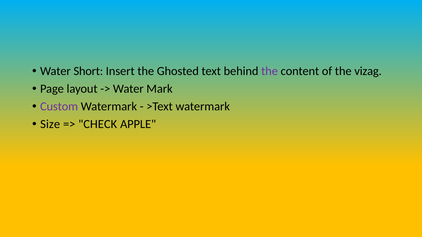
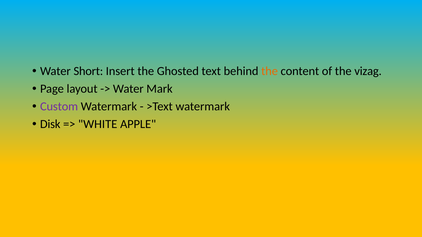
the at (270, 71) colour: purple -> orange
Size: Size -> Disk
CHECK: CHECK -> WHITE
